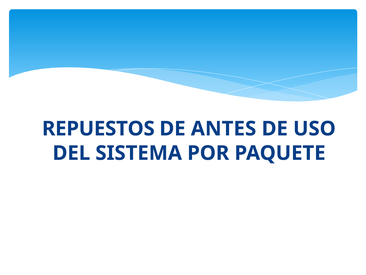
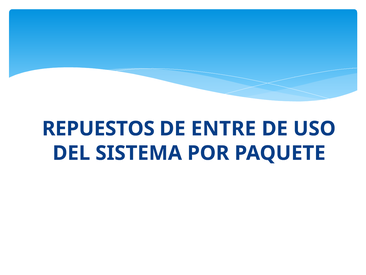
ANTES: ANTES -> ENTRE
